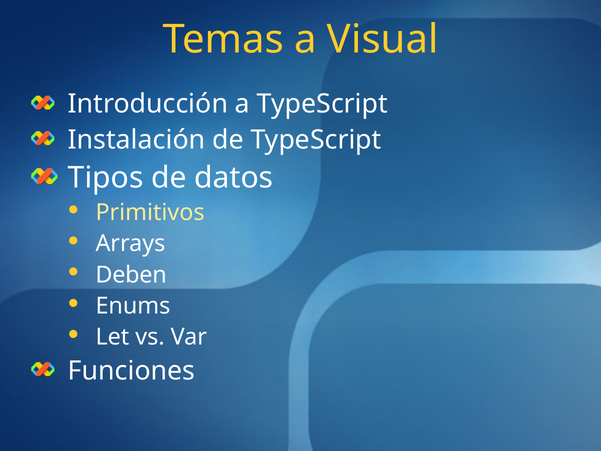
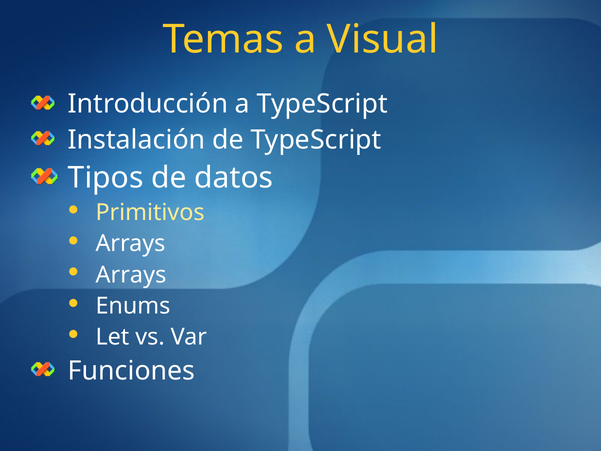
Deben at (131, 275): Deben -> Arrays
